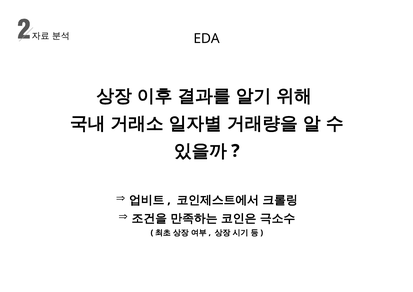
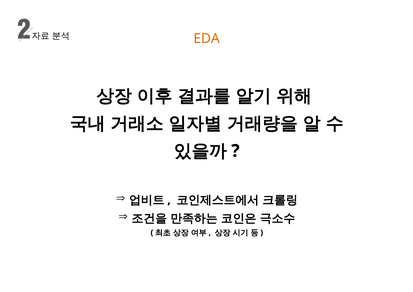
EDA colour: black -> orange
